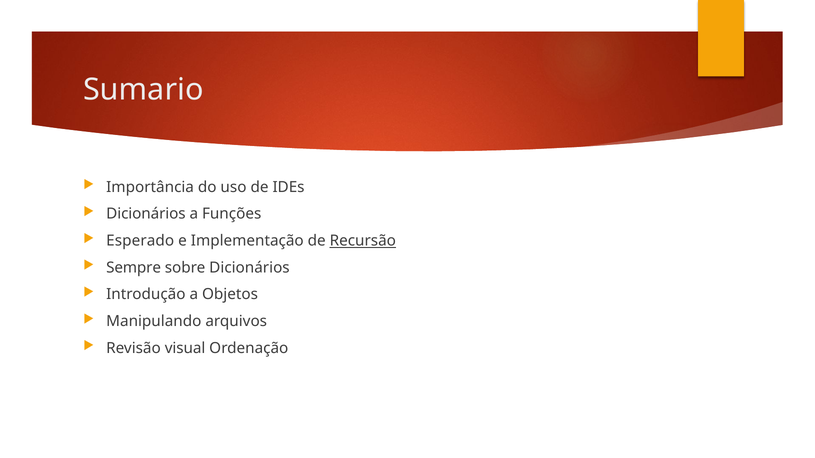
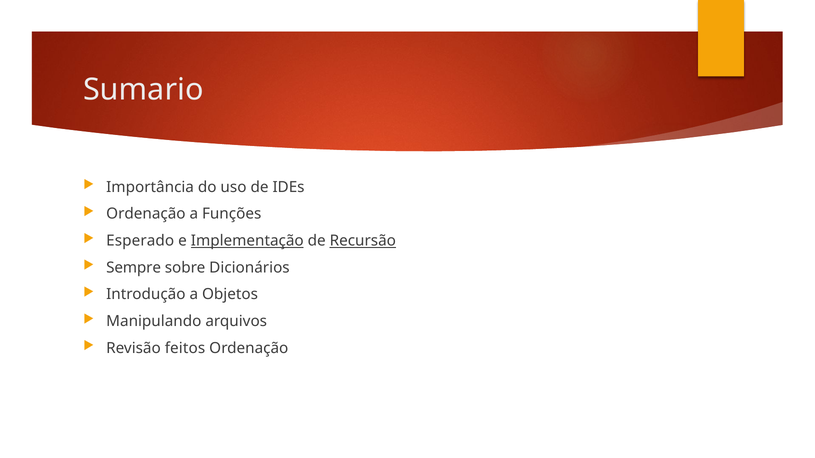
Dicionários at (146, 214): Dicionários -> Ordenação
Implementação underline: none -> present
visual: visual -> feitos
